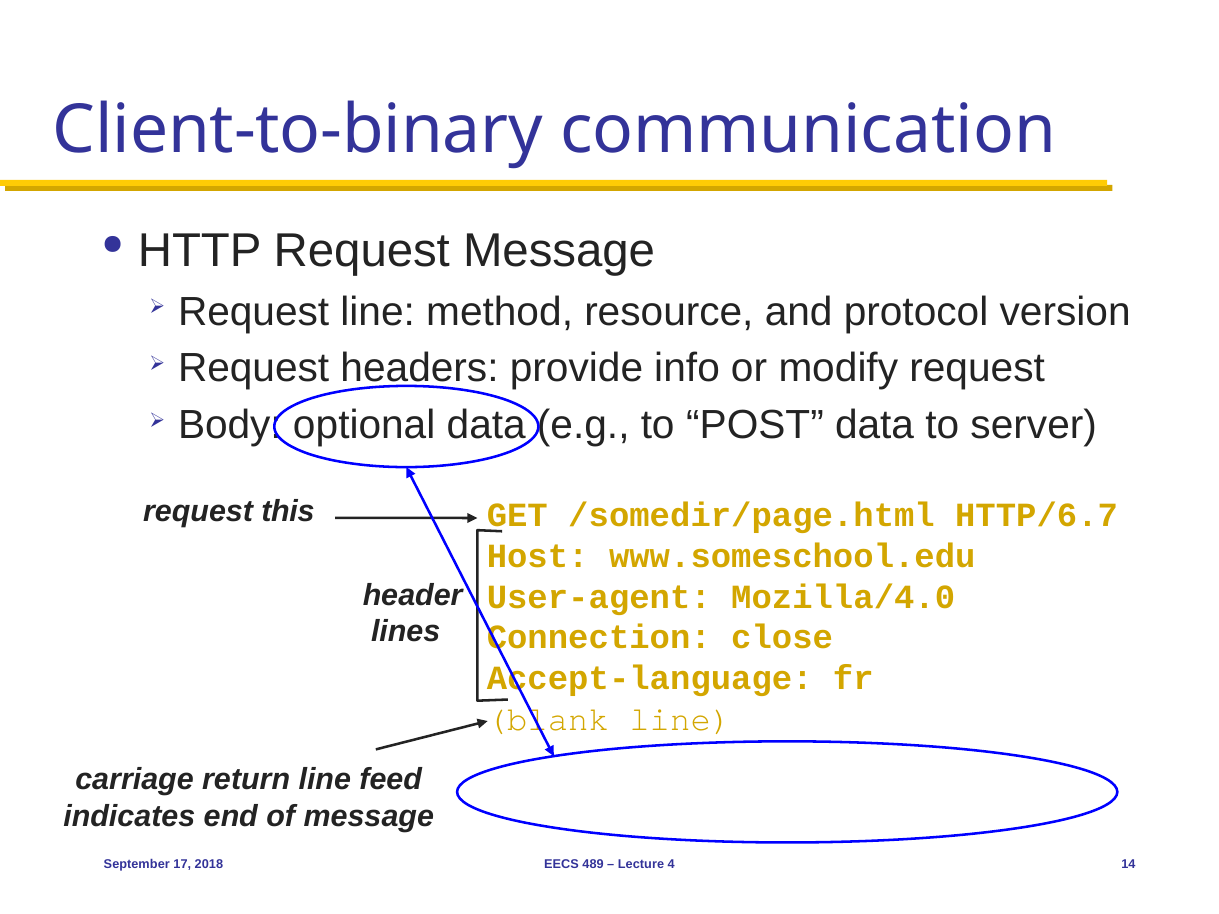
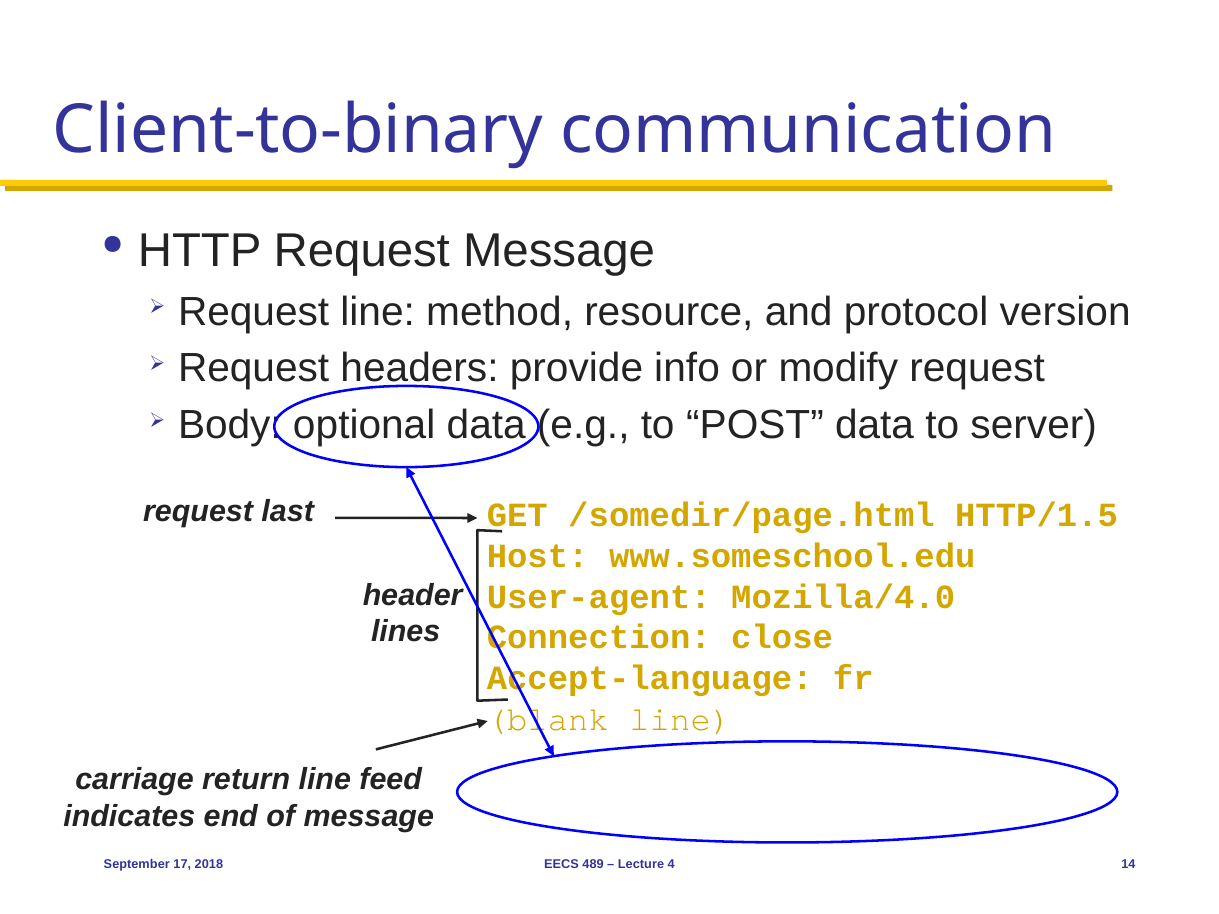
this: this -> last
HTTP/6.7: HTTP/6.7 -> HTTP/1.5
